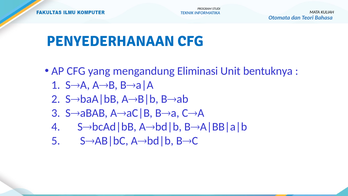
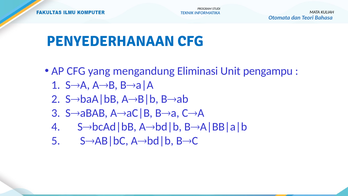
bentuknya: bentuknya -> pengampu
